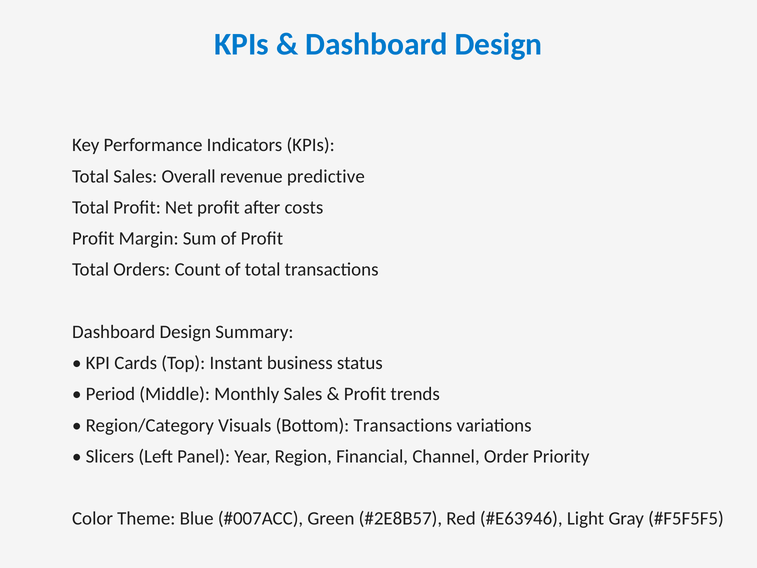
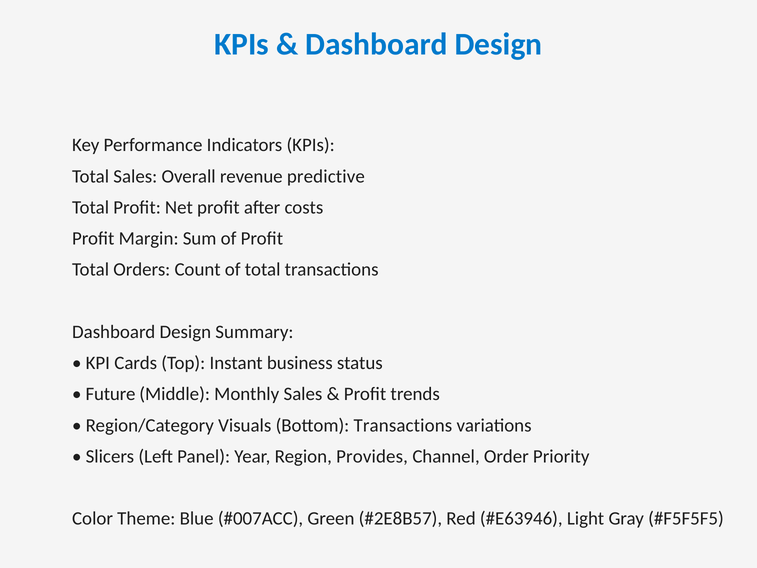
Period: Period -> Future
Financial: Financial -> Provides
